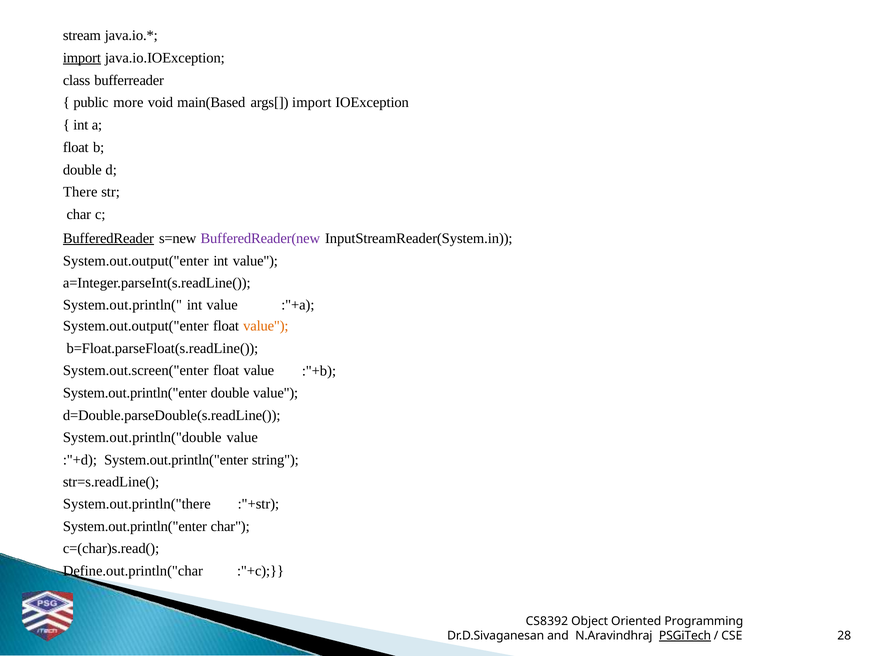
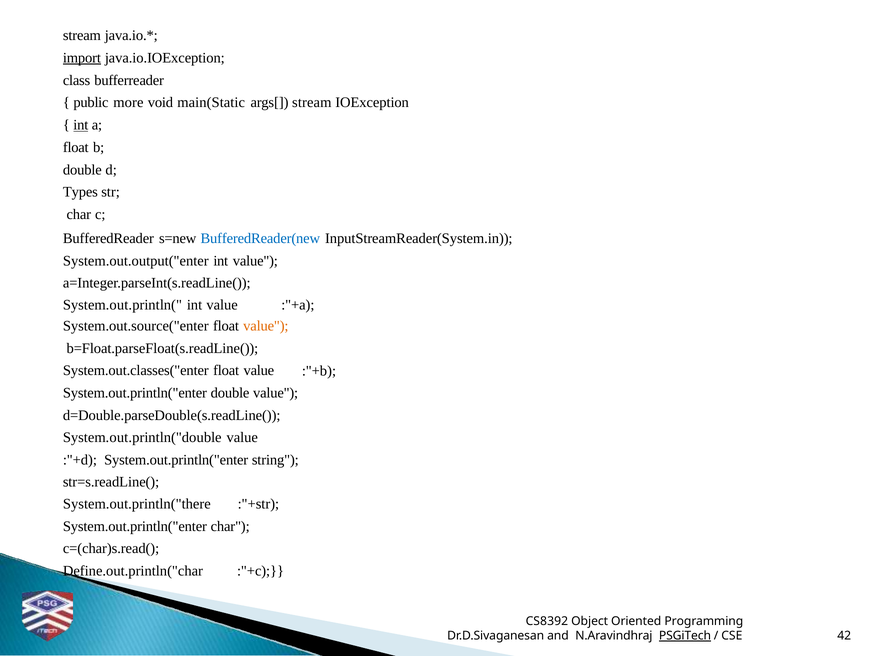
main(Based: main(Based -> main(Static
args[ import: import -> stream
int at (81, 125) underline: none -> present
There: There -> Types
BufferedReader underline: present -> none
BufferedReader(new colour: purple -> blue
System.out.output("enter at (136, 326): System.out.output("enter -> System.out.source("enter
System.out.screen("enter: System.out.screen("enter -> System.out.classes("enter
28: 28 -> 42
